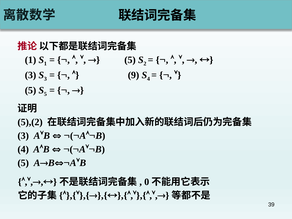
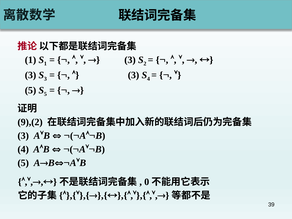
5 at (130, 60): 5 -> 3
9 at (133, 75): 9 -> 3
5),(2: 5),(2 -> 9),(2
